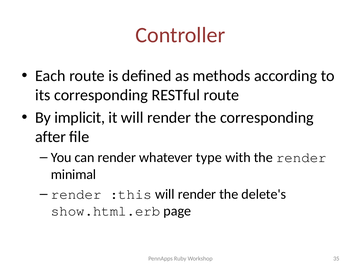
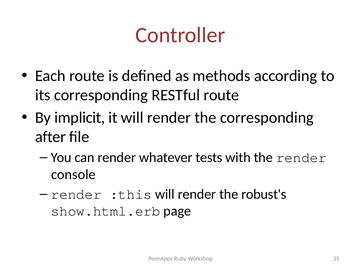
type: type -> tests
minimal: minimal -> console
delete's: delete's -> robust's
